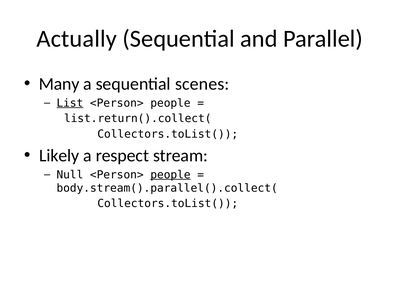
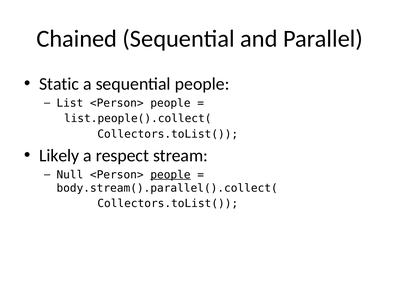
Actually: Actually -> Chained
Many: Many -> Static
sequential scenes: scenes -> people
List underline: present -> none
list.return().collect(: list.return().collect( -> list.people().collect(
